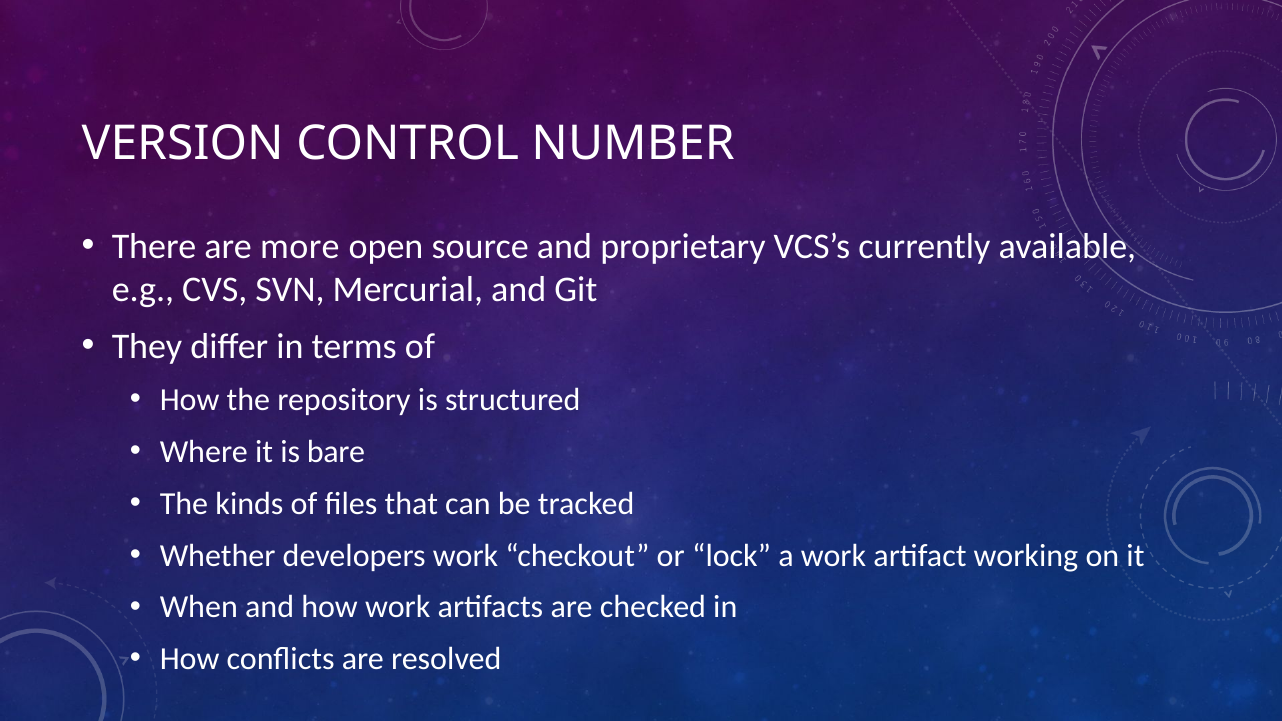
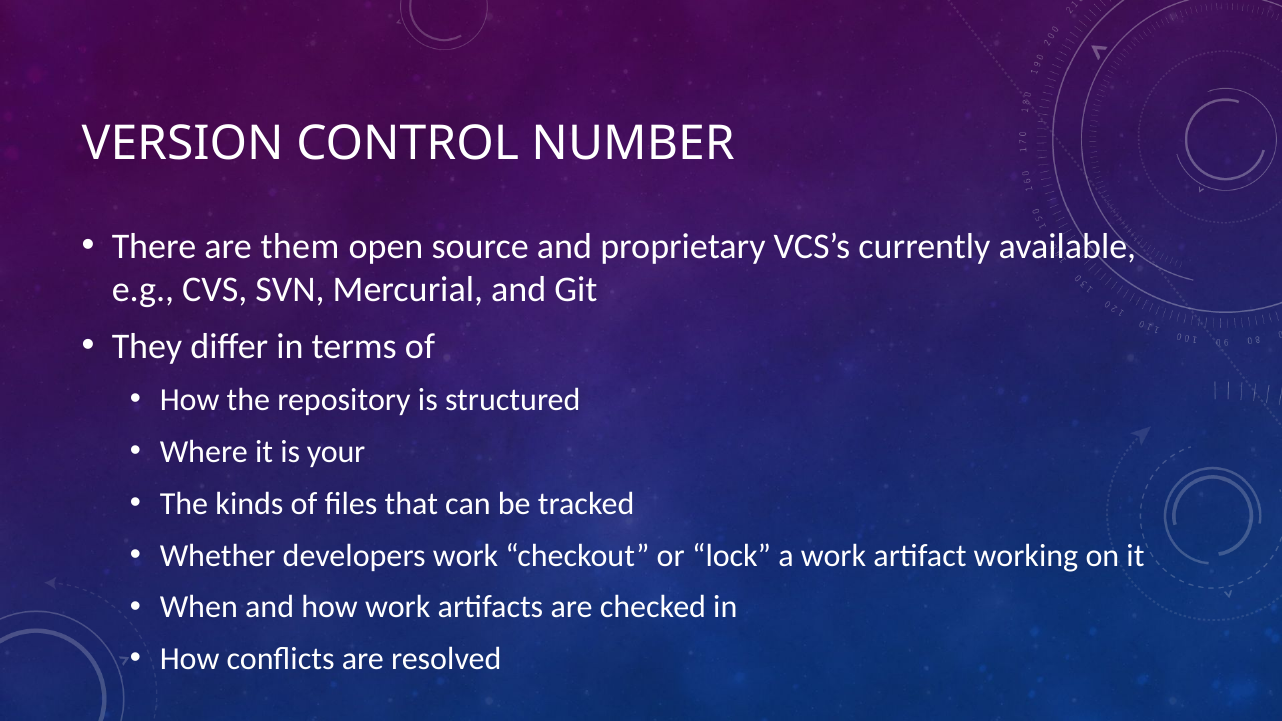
more: more -> them
bare: bare -> your
